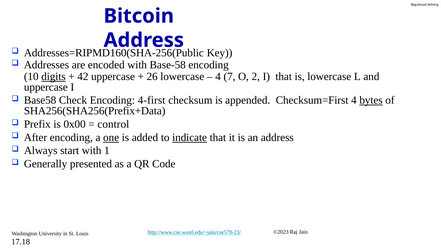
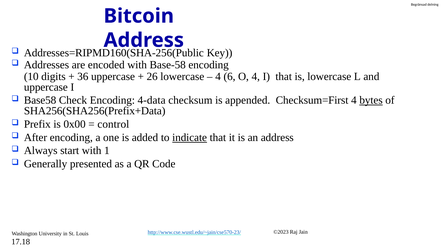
digits underline: present -> none
42: 42 -> 36
7: 7 -> 6
O 2: 2 -> 4
4-first: 4-first -> 4-data
one underline: present -> none
